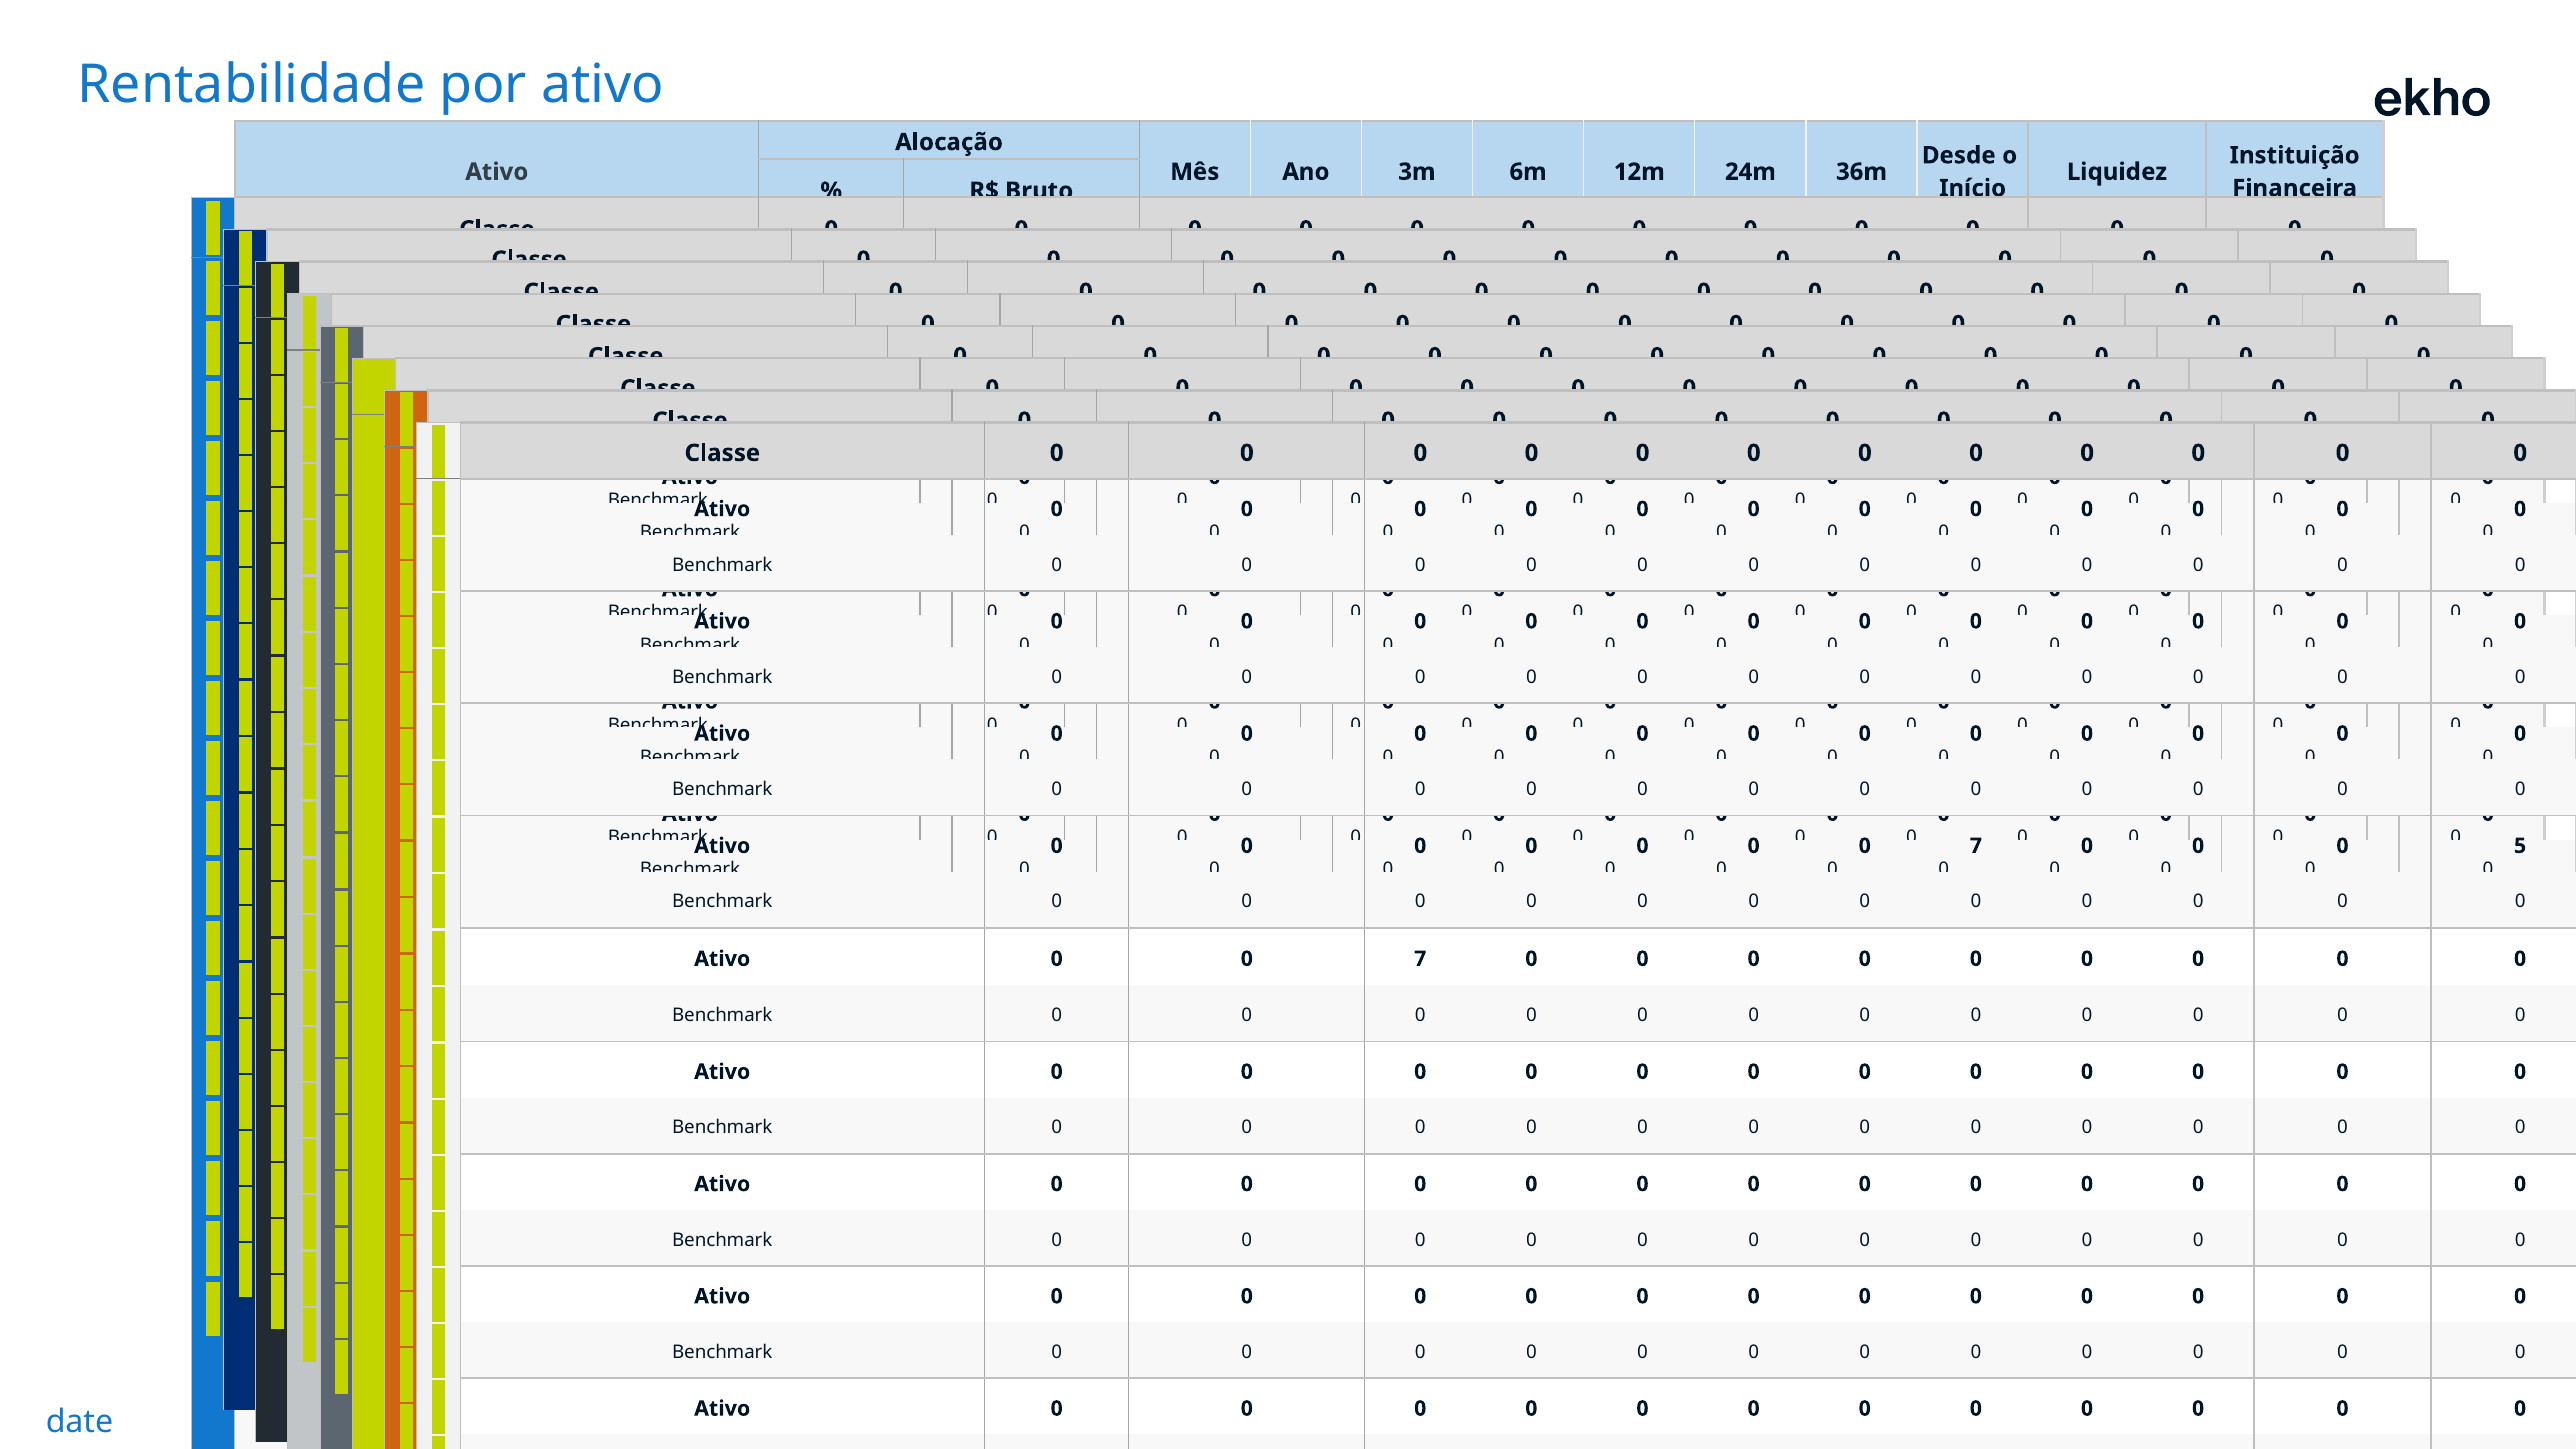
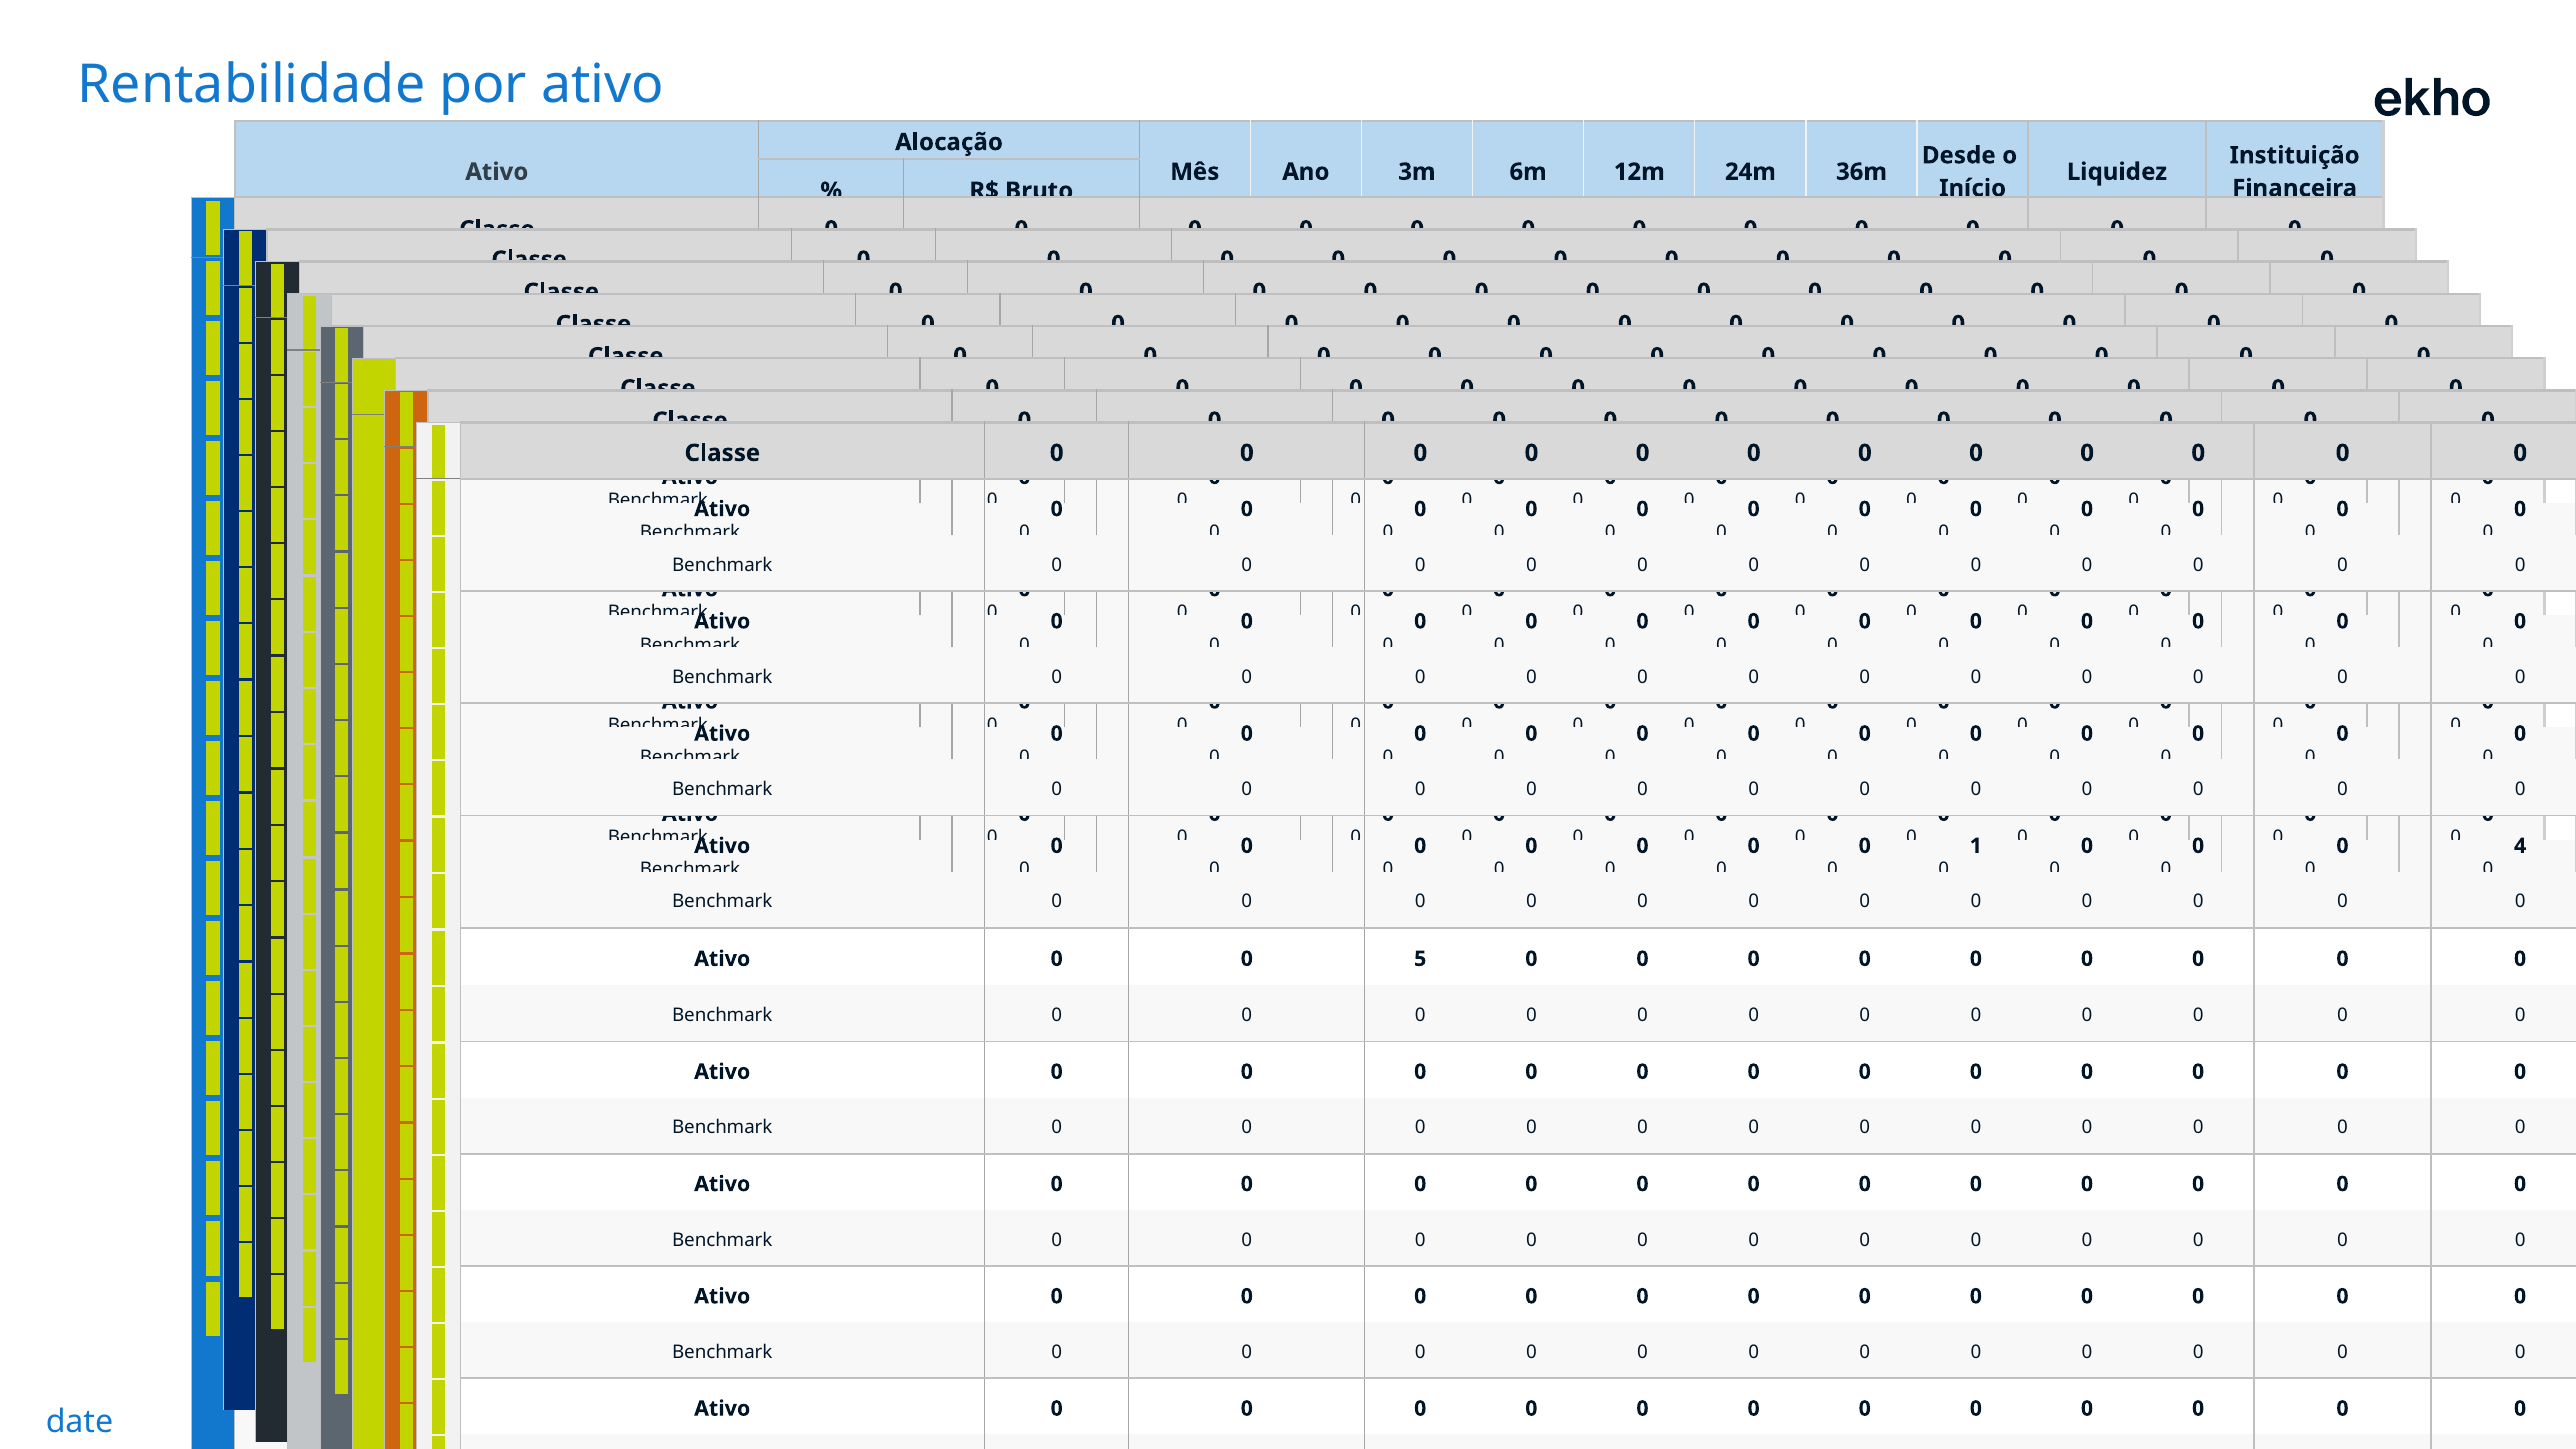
0 0 0 7: 7 -> 1
5: 5 -> 4
Ativo 0 0 7: 7 -> 5
